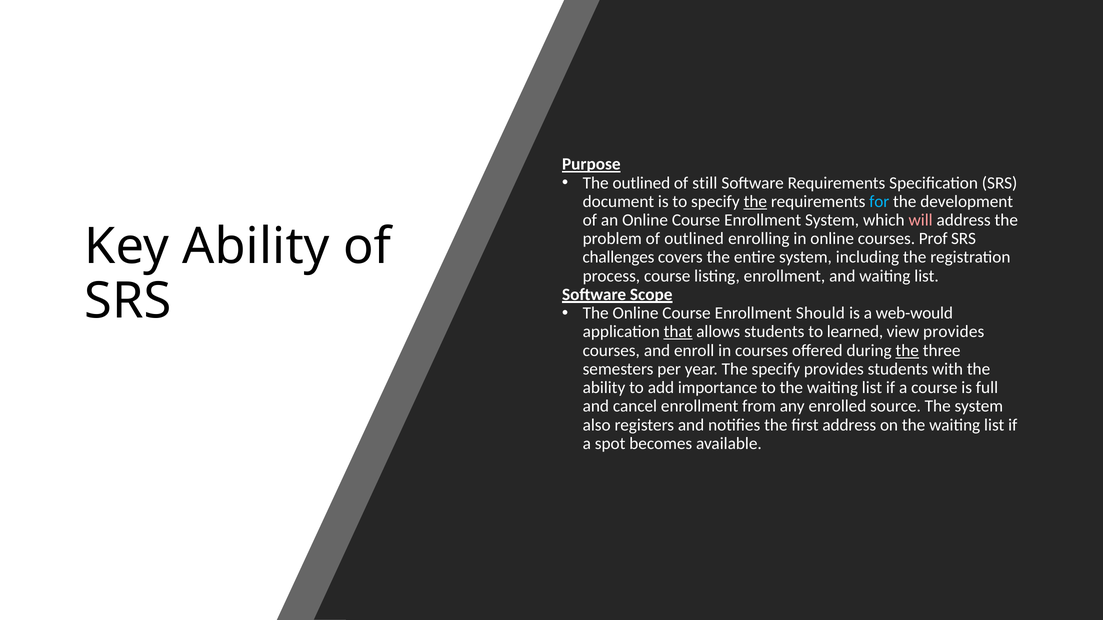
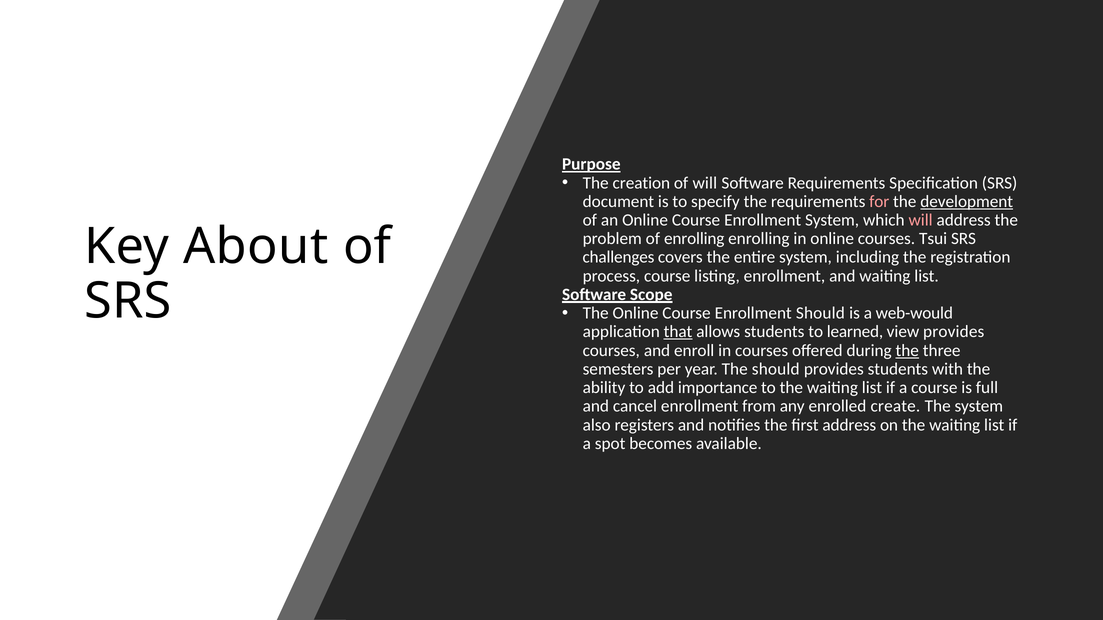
The outlined: outlined -> creation
of still: still -> will
the at (755, 202) underline: present -> none
for colour: light blue -> pink
development underline: none -> present
of outlined: outlined -> enrolling
Prof: Prof -> Tsui
Key Ability: Ability -> About
The specify: specify -> should
source: source -> create
